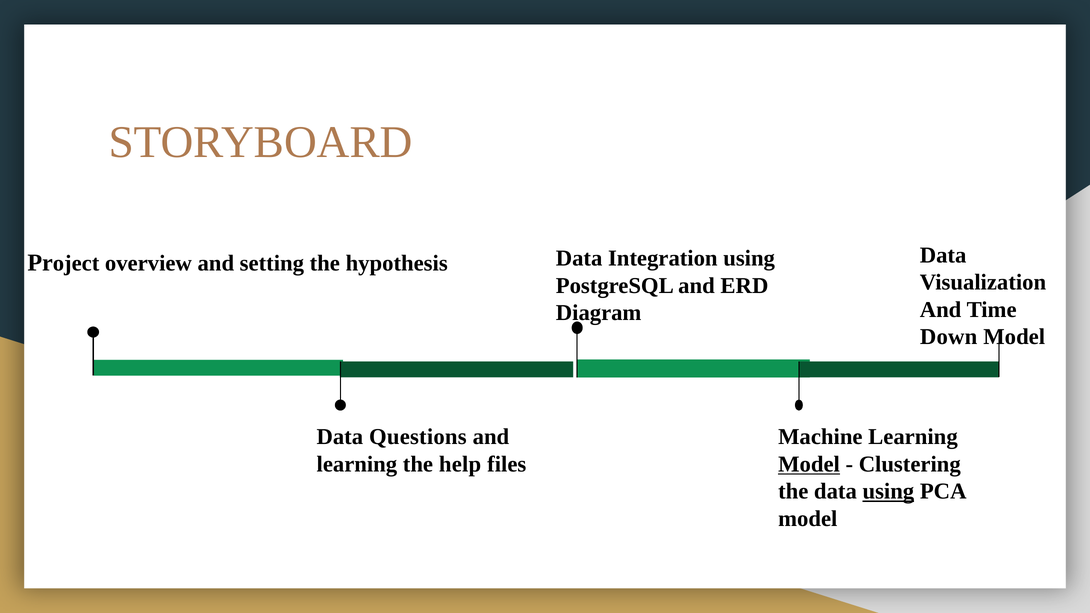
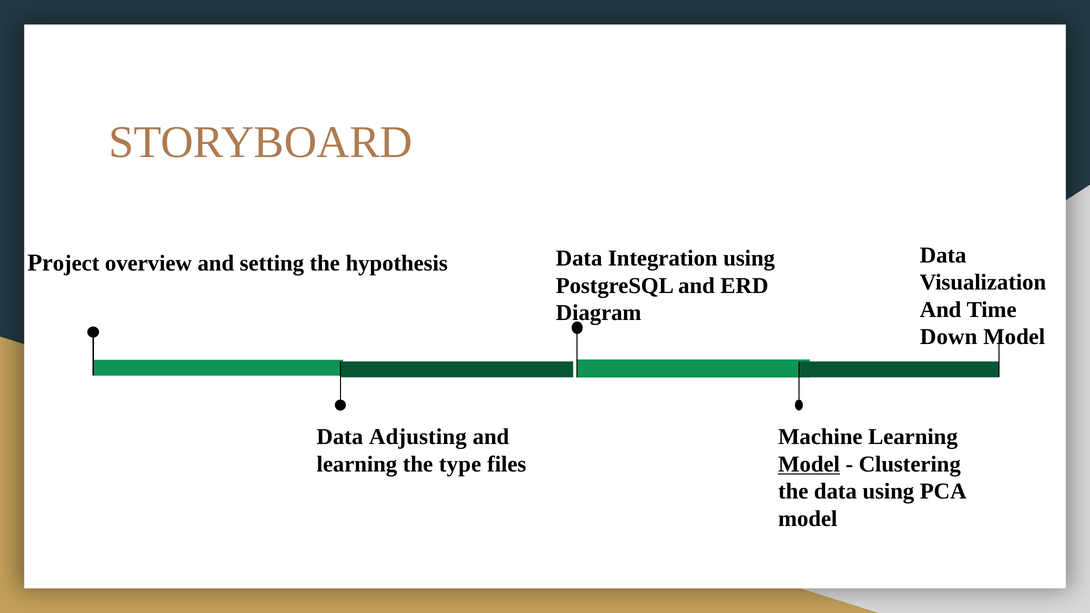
Questions: Questions -> Adjusting
help: help -> type
using at (888, 492) underline: present -> none
